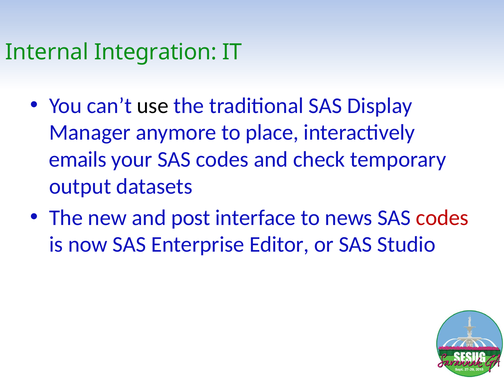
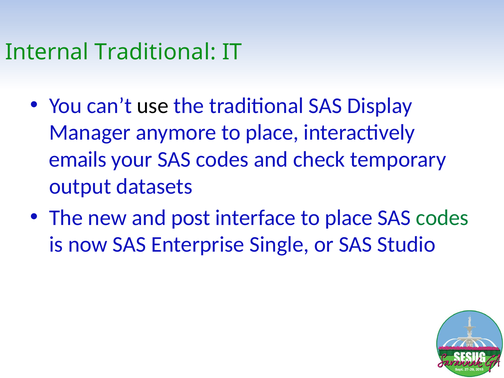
Internal Integration: Integration -> Traditional
interface to news: news -> place
codes at (442, 218) colour: red -> green
Editor: Editor -> Single
